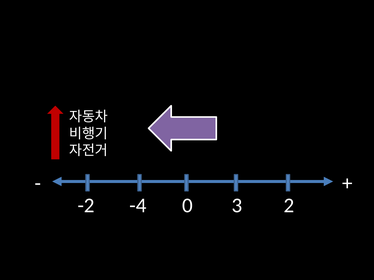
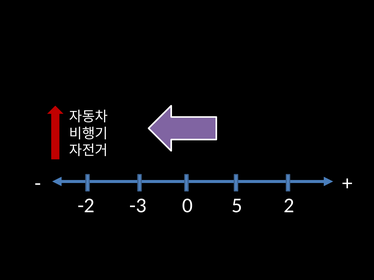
-4: -4 -> -3
3: 3 -> 5
